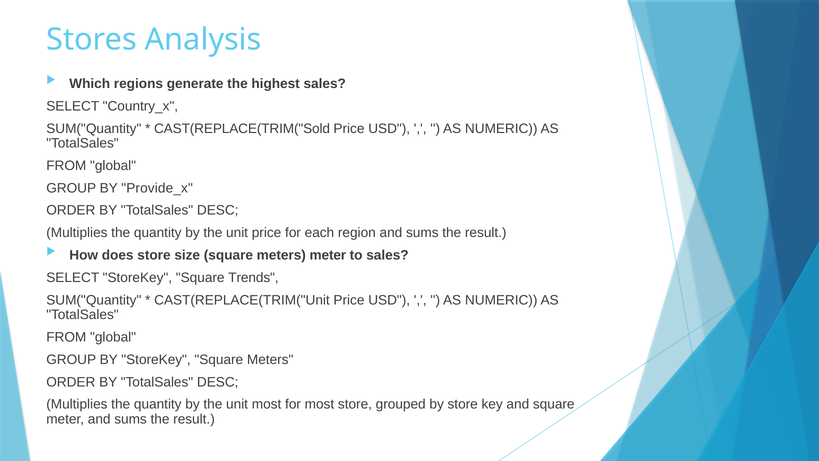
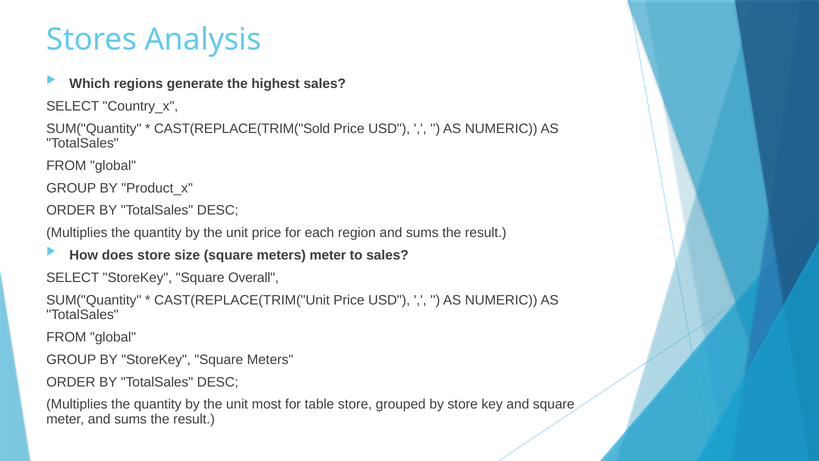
Provide_x: Provide_x -> Product_x
Trends: Trends -> Overall
for most: most -> table
